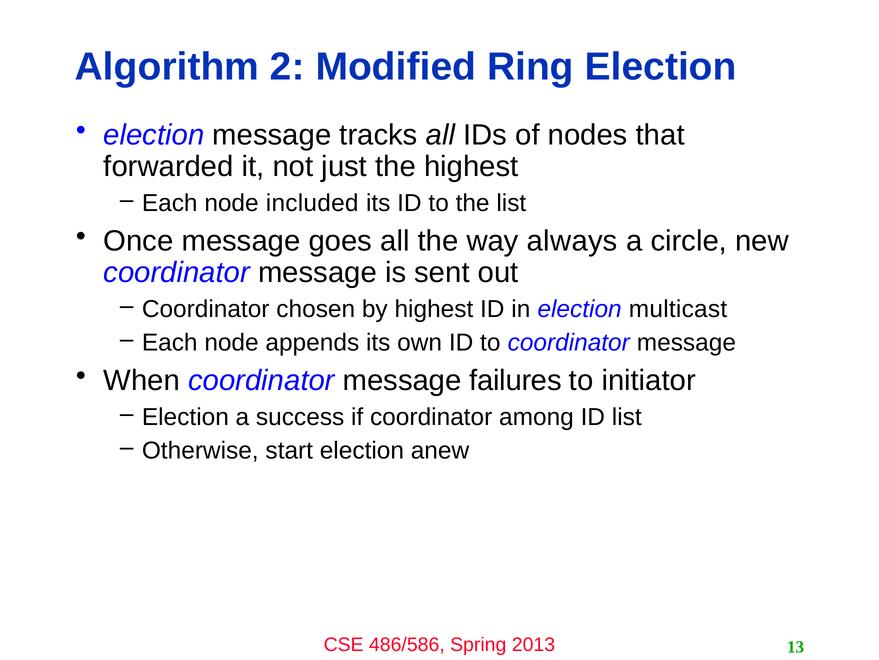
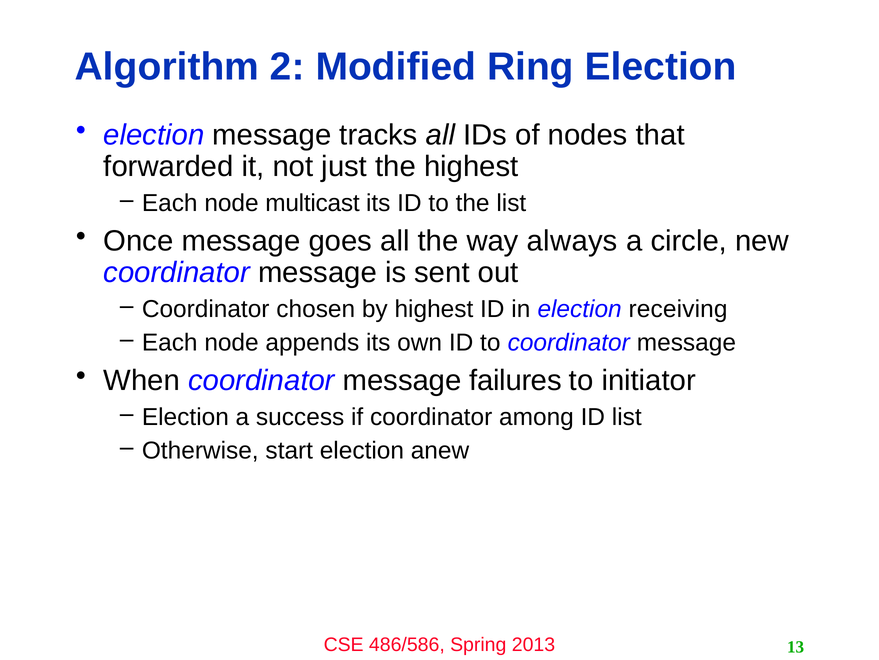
included: included -> multicast
multicast: multicast -> receiving
